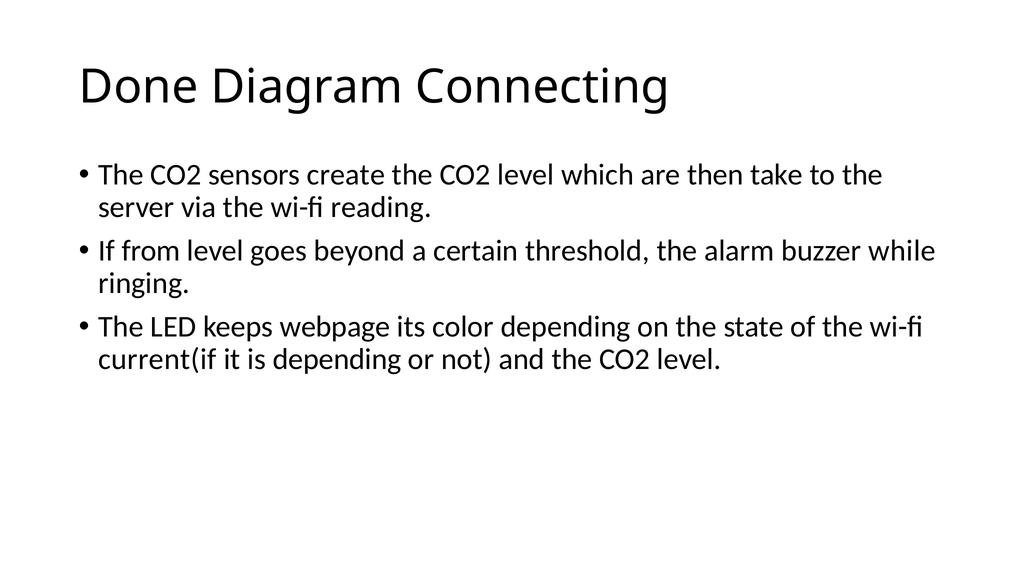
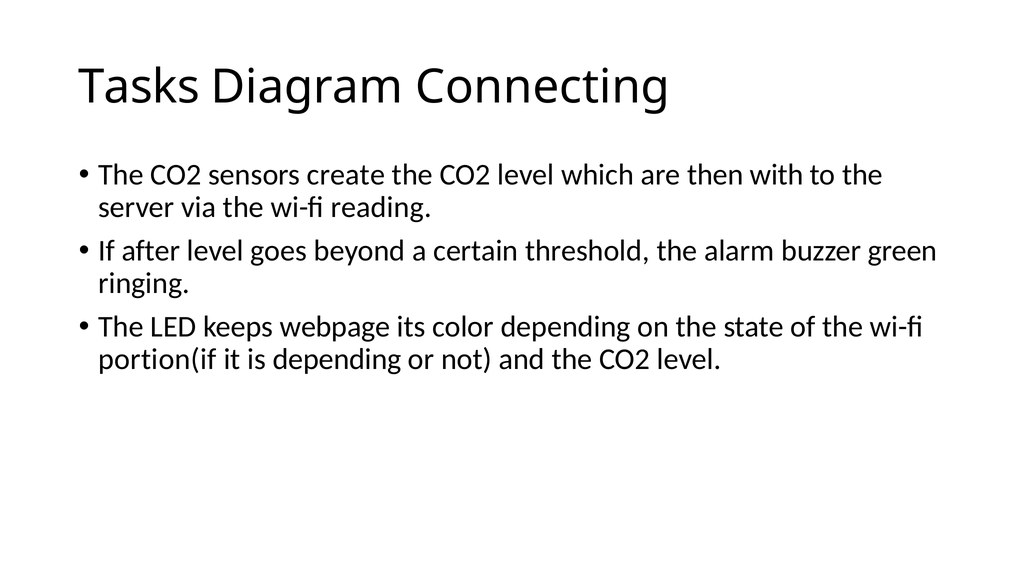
Done: Done -> Tasks
take: take -> with
from: from -> after
while: while -> green
current(if: current(if -> portion(if
